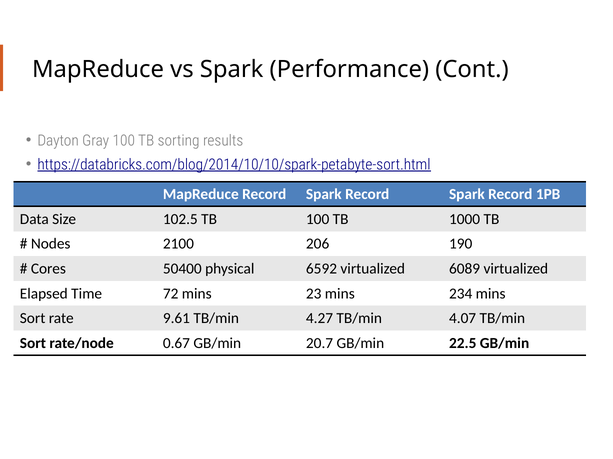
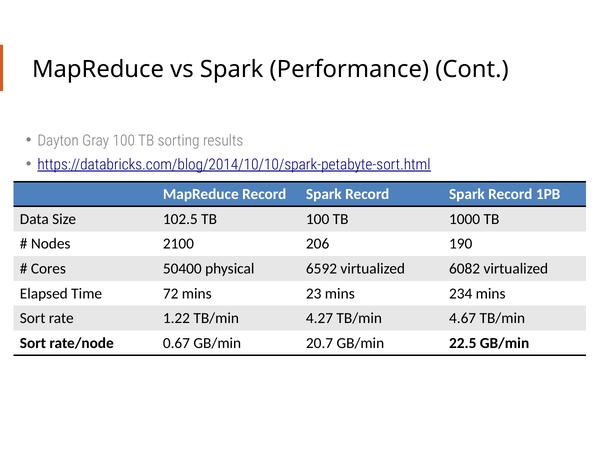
6089: 6089 -> 6082
9.61: 9.61 -> 1.22
4.07: 4.07 -> 4.67
